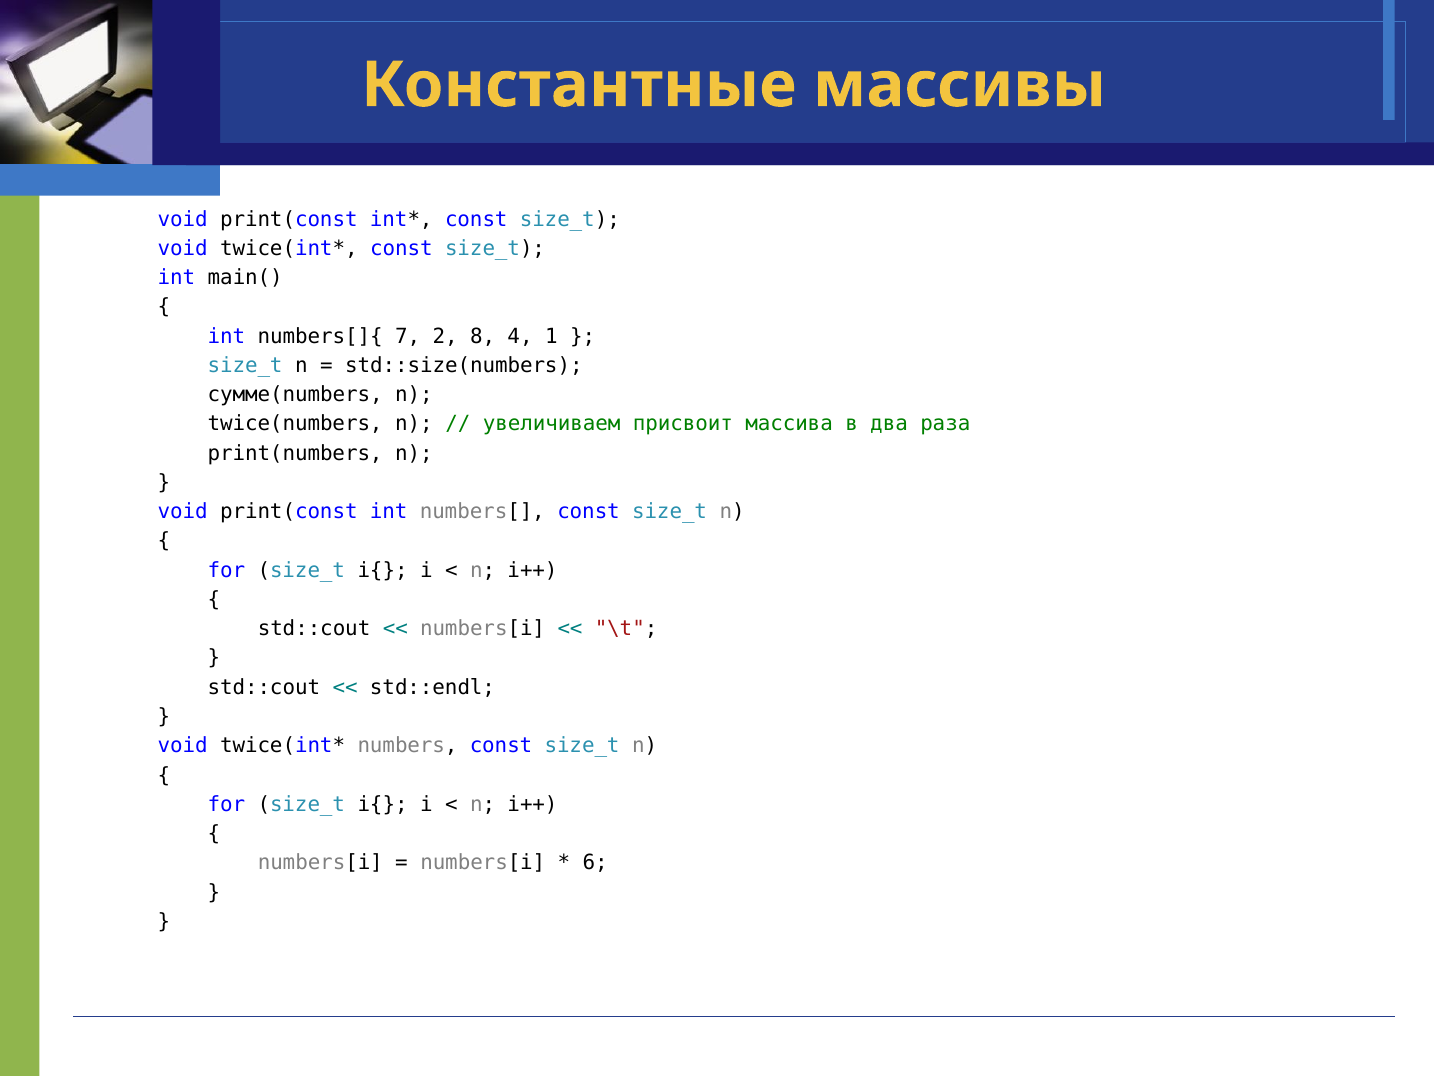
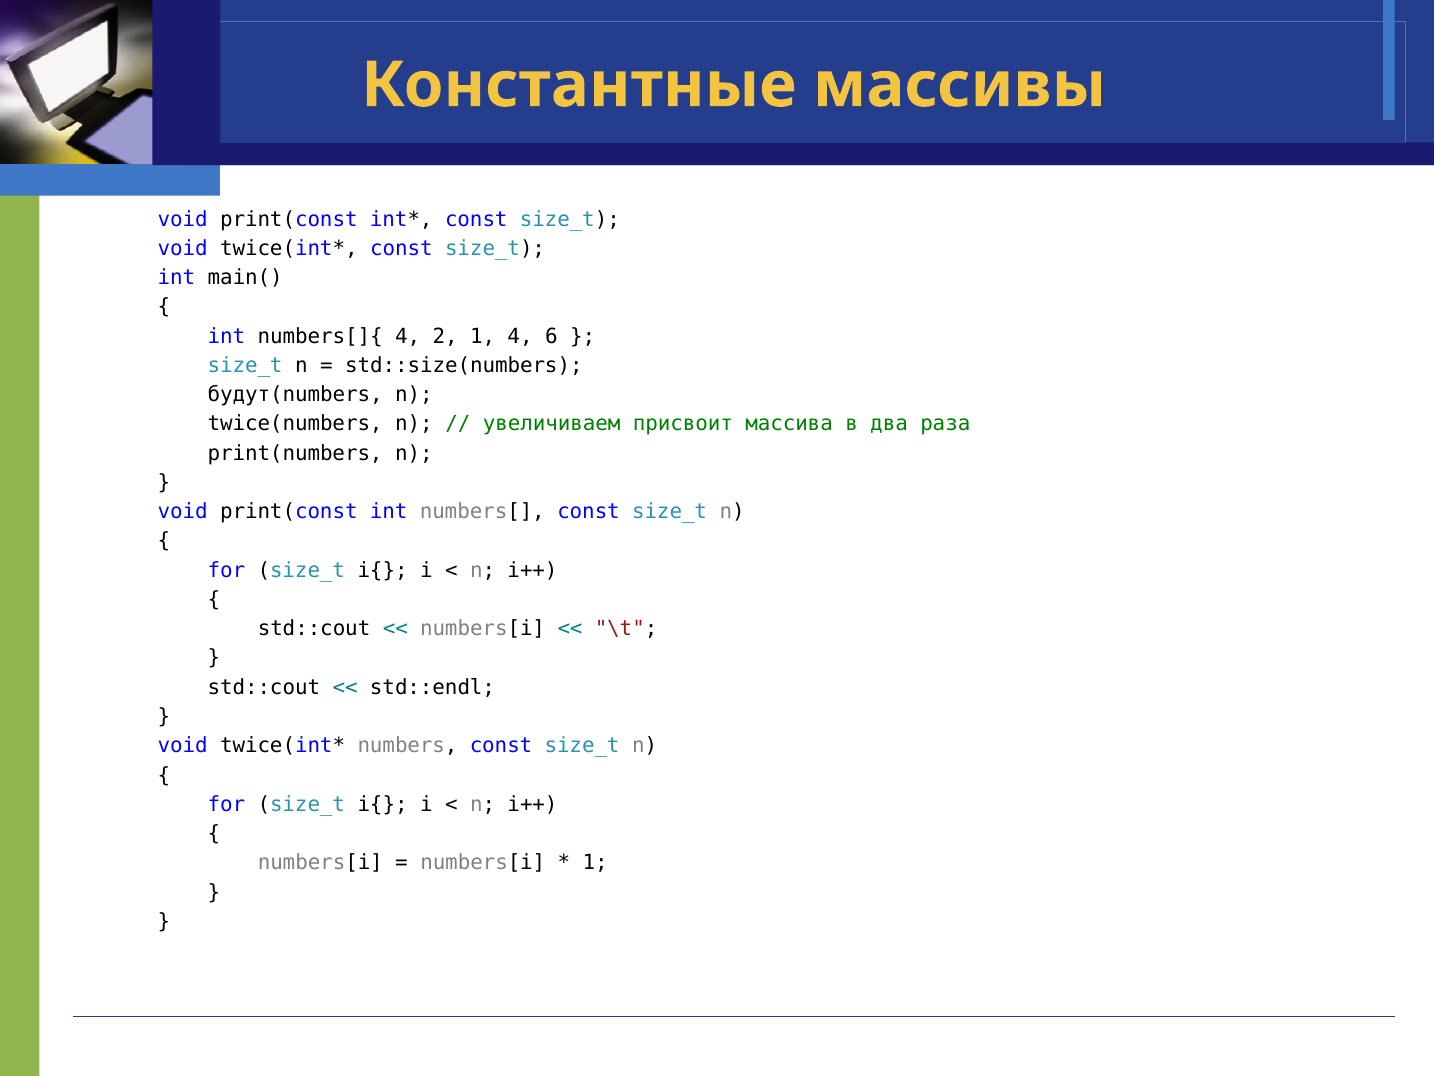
numbers[]{ 7: 7 -> 4
2 8: 8 -> 1
1: 1 -> 6
сумме(numbers: сумме(numbers -> будут(numbers
6 at (595, 862): 6 -> 1
